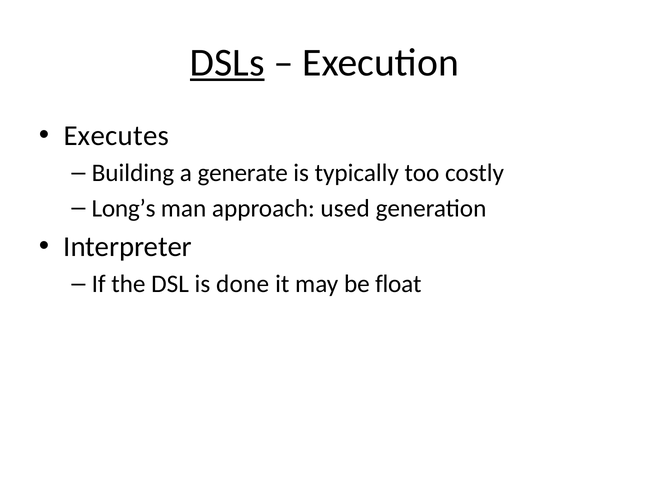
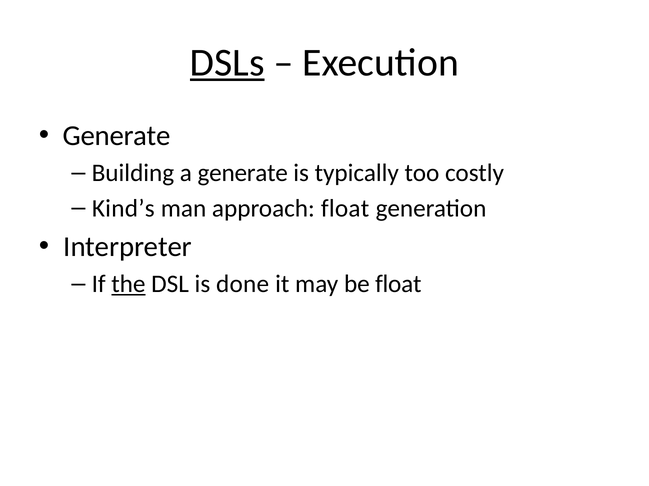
Executes at (116, 136): Executes -> Generate
Long’s: Long’s -> Kind’s
approach used: used -> float
the underline: none -> present
